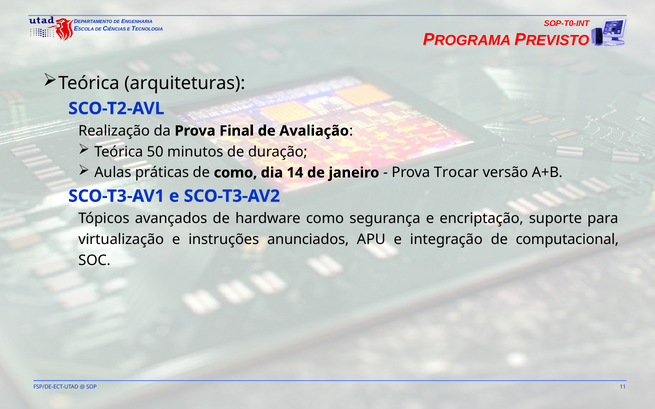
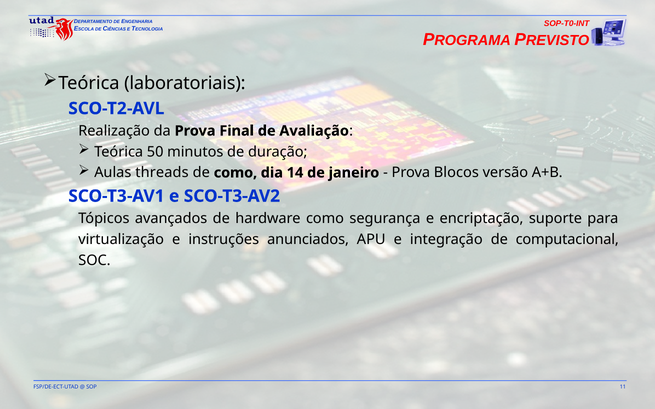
arquiteturas: arquiteturas -> laboratoriais
práticas: práticas -> threads
Trocar: Trocar -> Blocos
